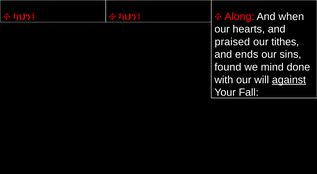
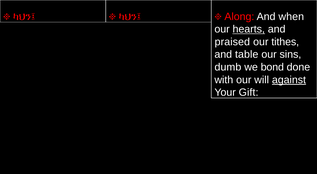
hearts underline: none -> present
ends: ends -> table
found: found -> dumb
mind: mind -> bond
Fall: Fall -> Gift
